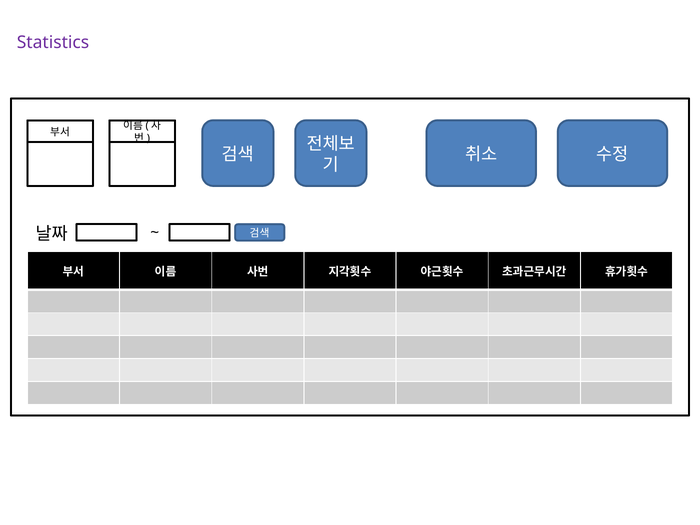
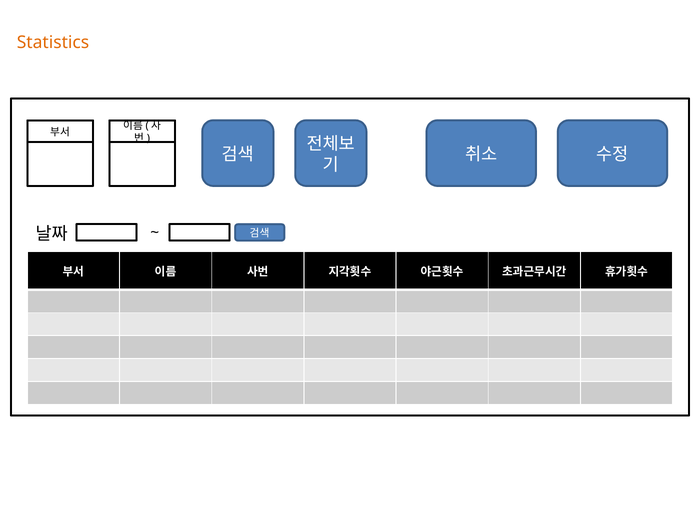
Statistics colour: purple -> orange
